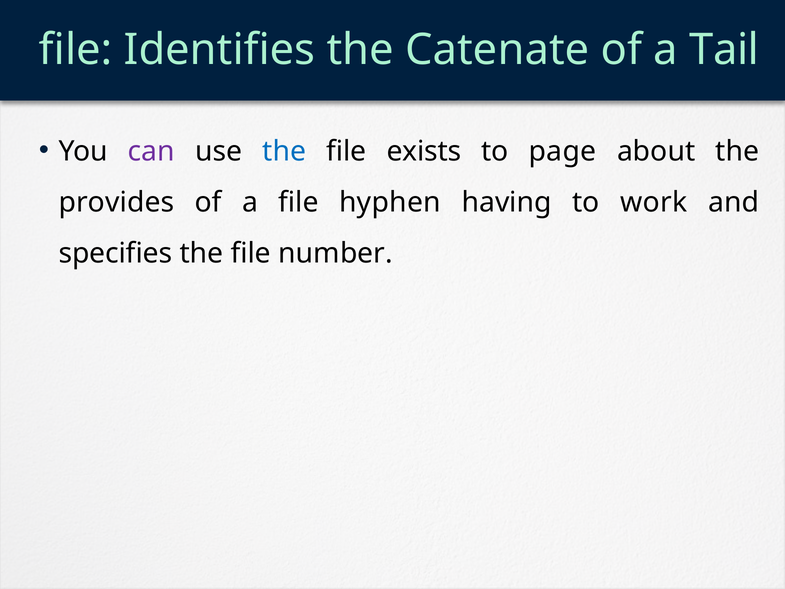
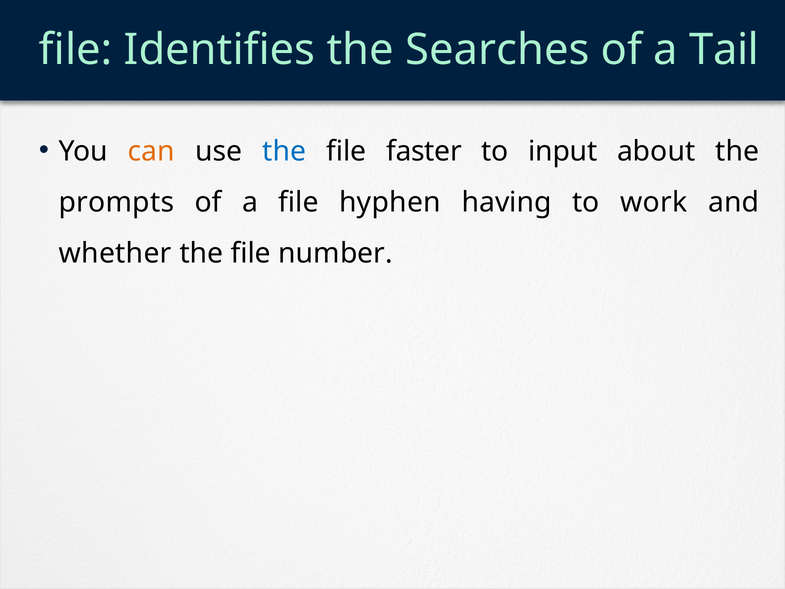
Catenate: Catenate -> Searches
can colour: purple -> orange
exists: exists -> faster
page: page -> input
provides: provides -> prompts
specifies: specifies -> whether
